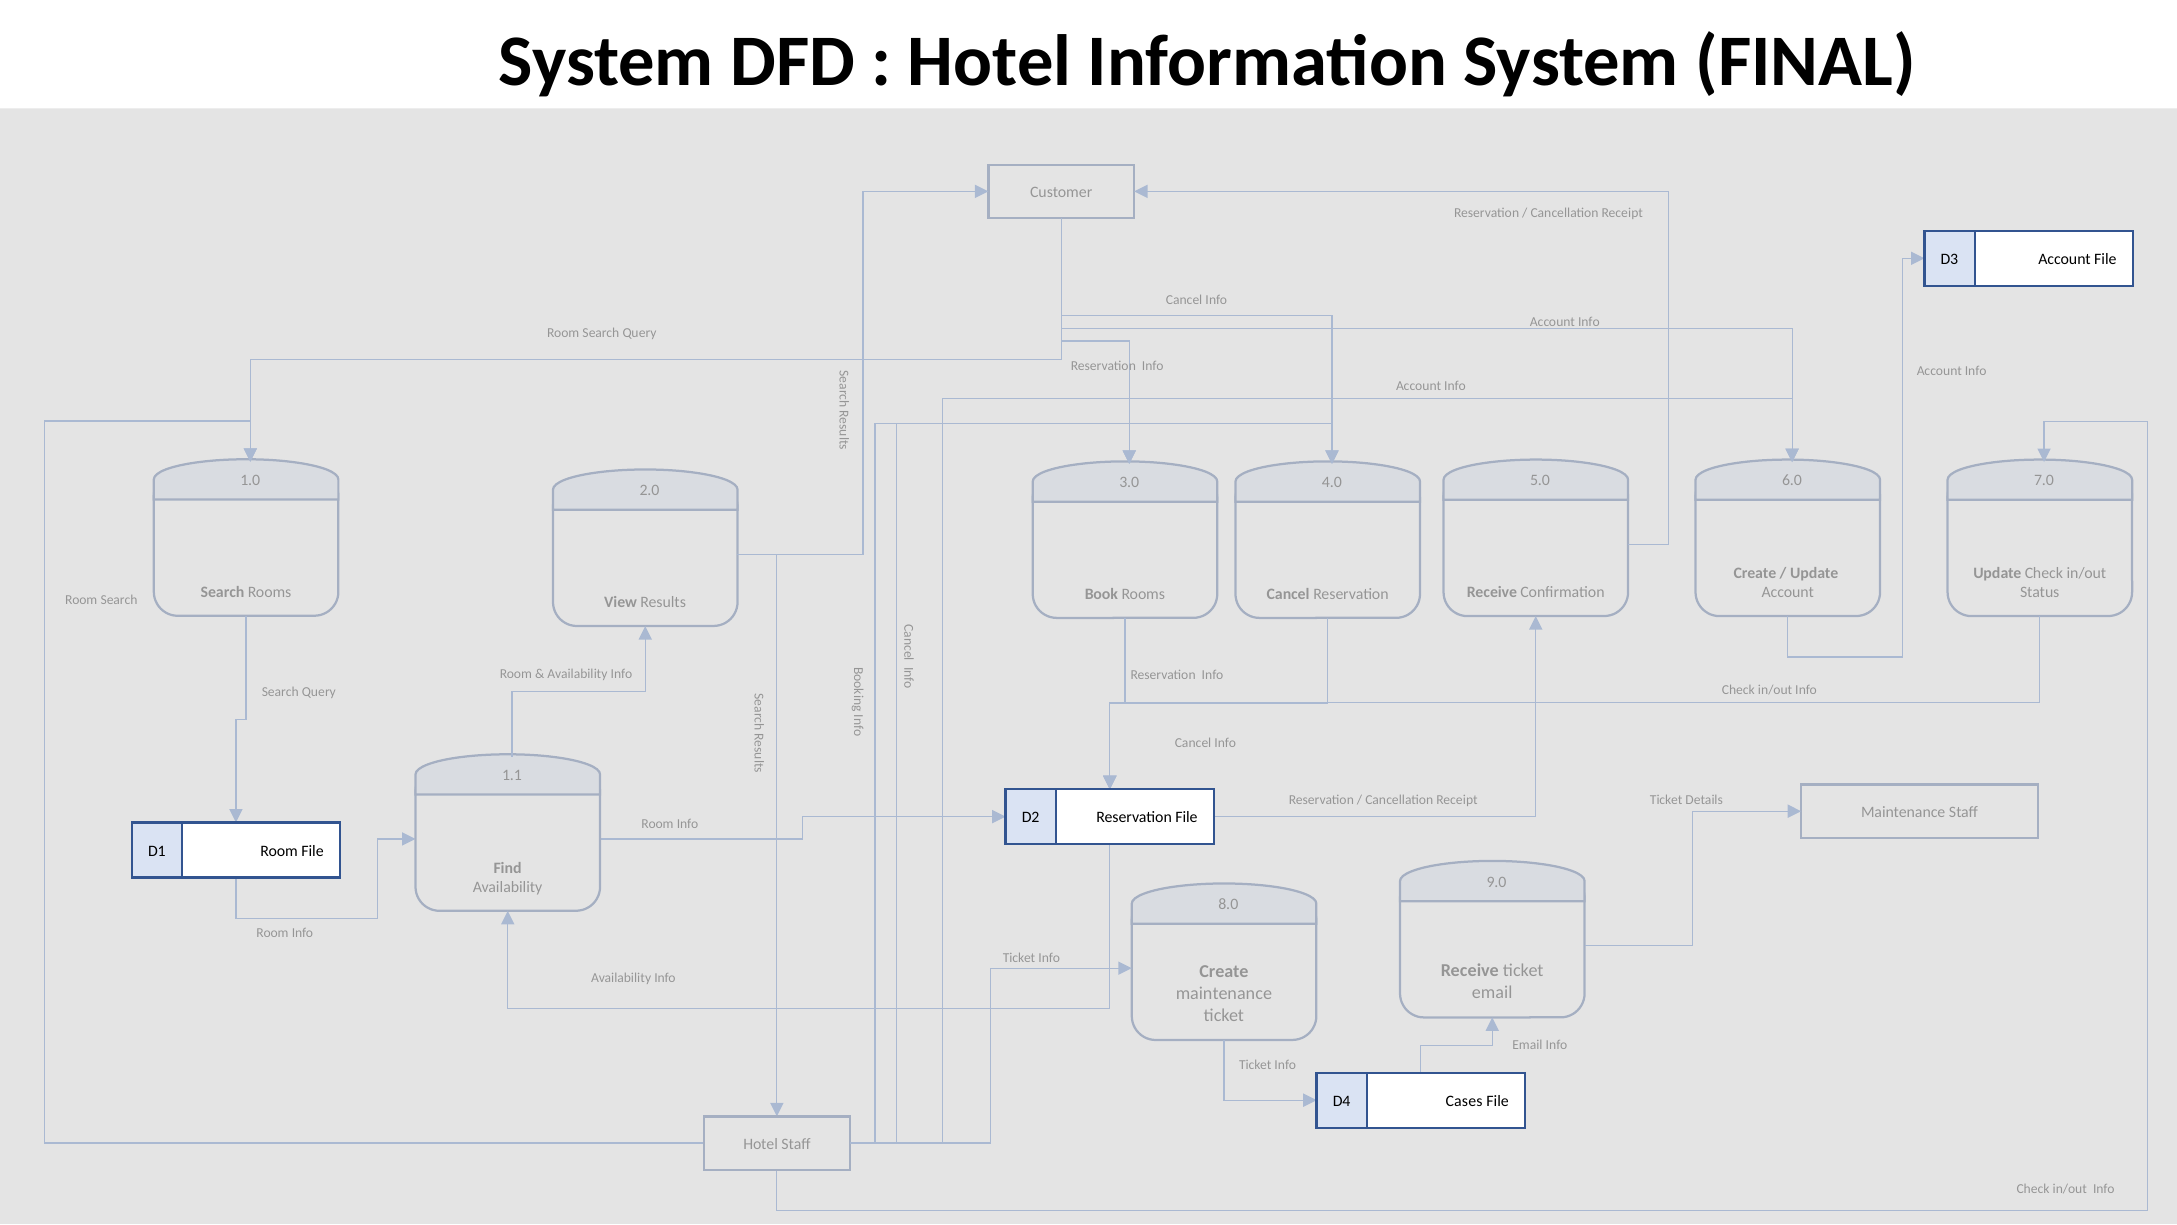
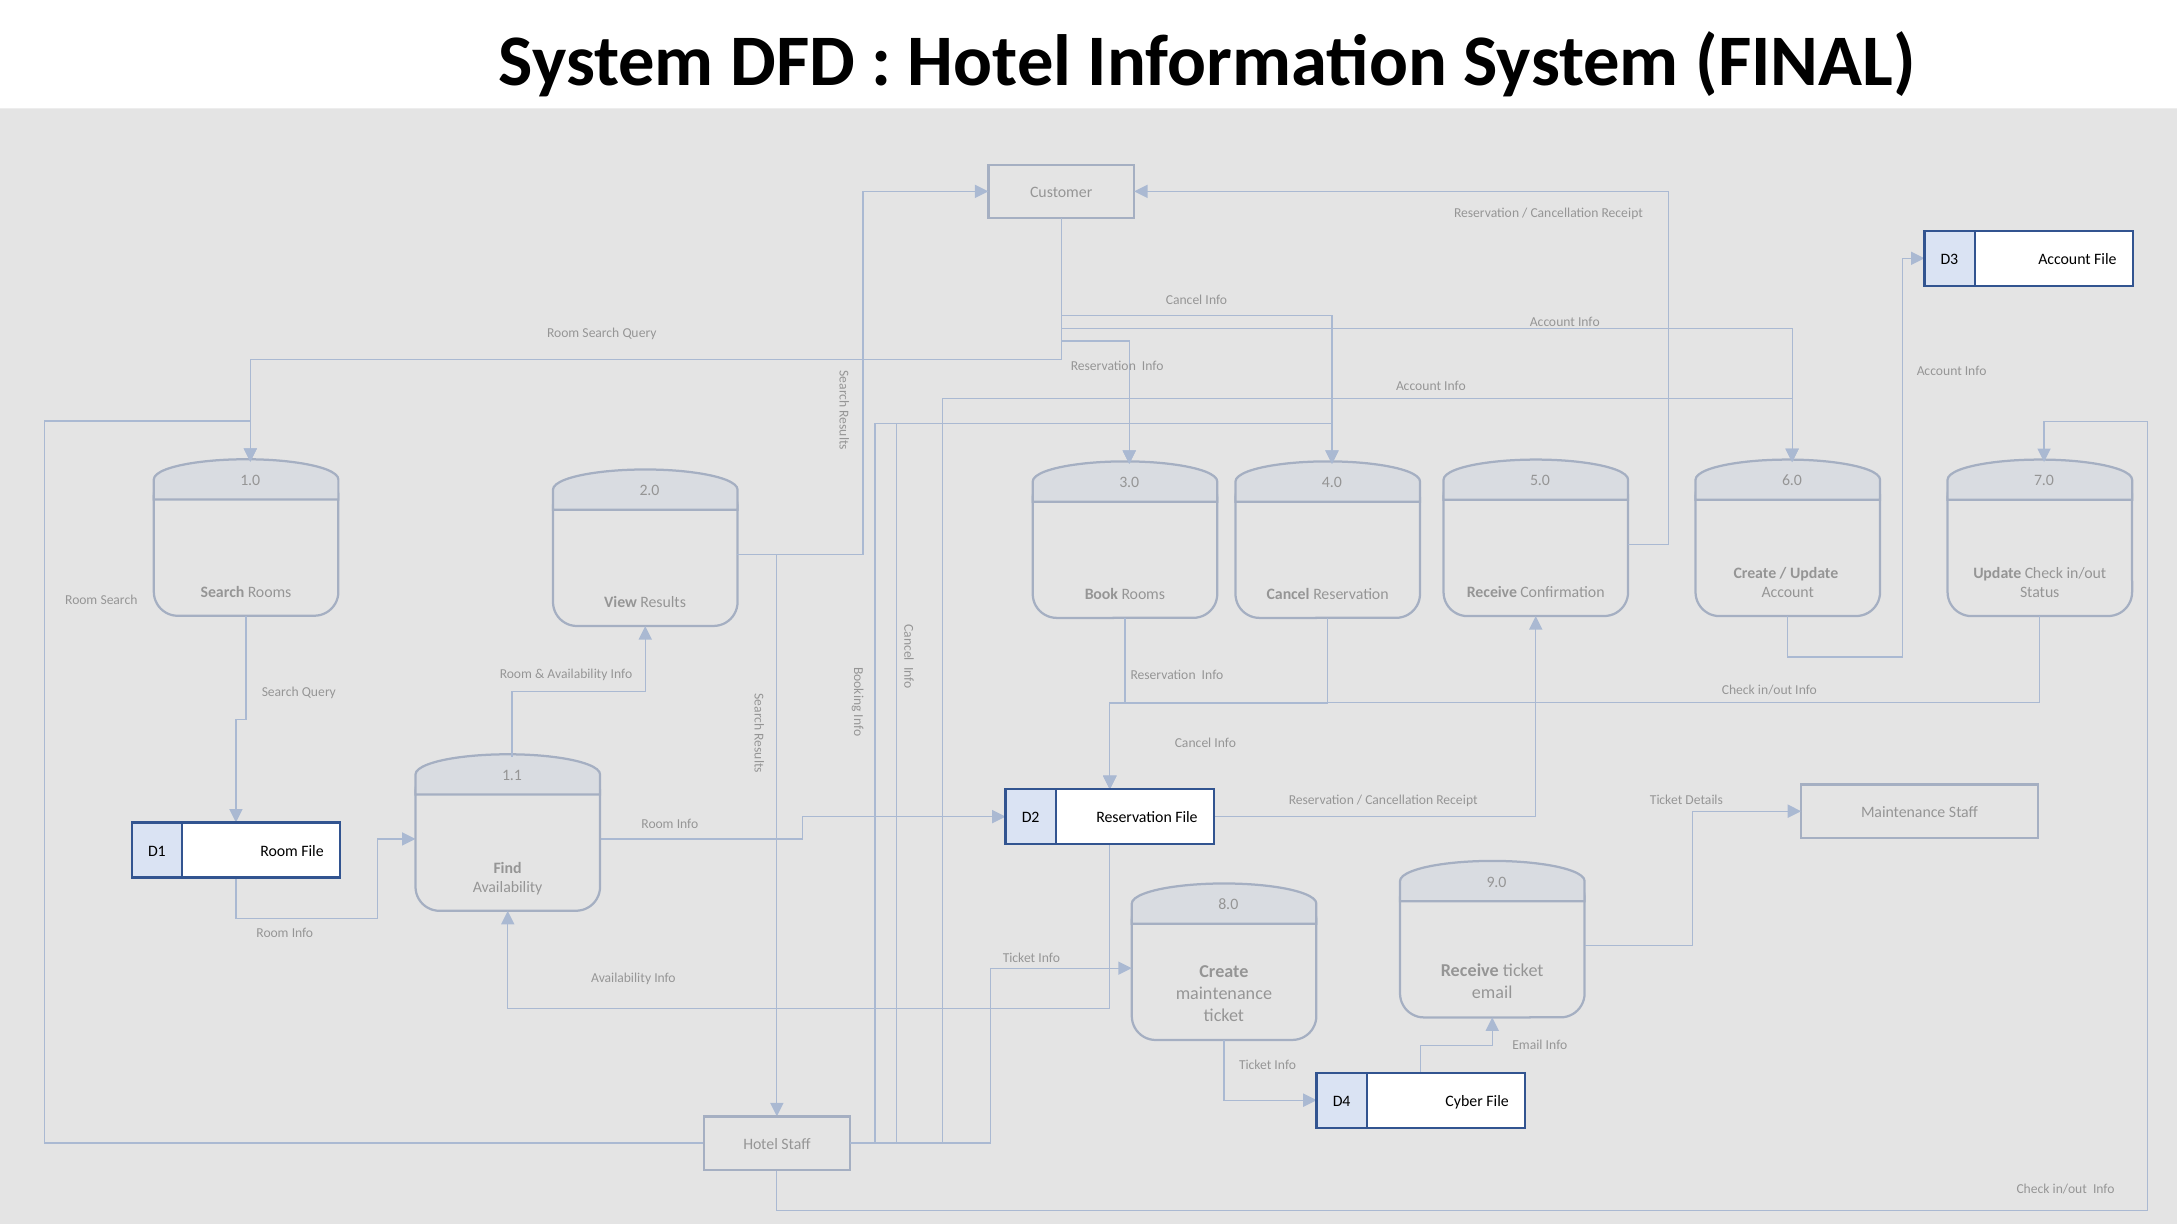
Cases: Cases -> Cyber
